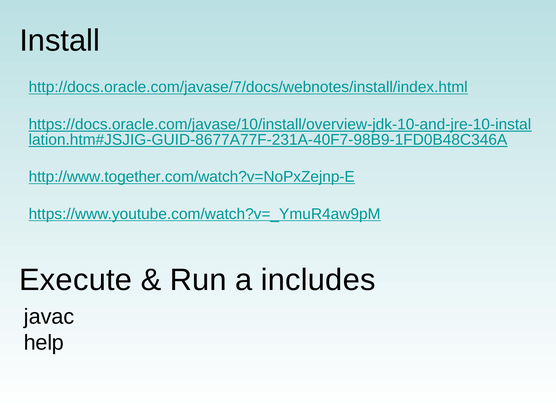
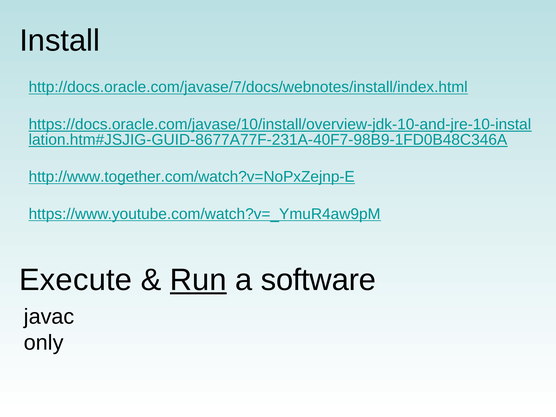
Run underline: none -> present
includes: includes -> software
help: help -> only
